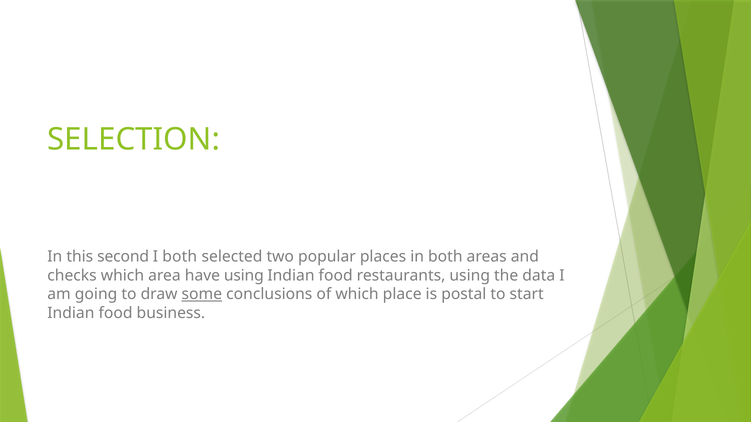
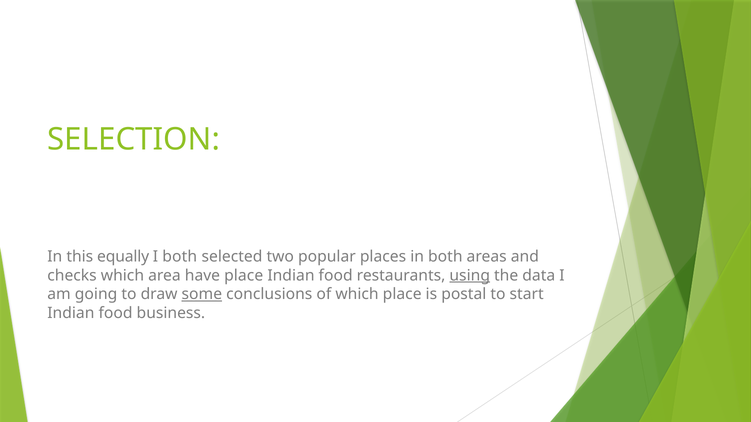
second: second -> equally
have using: using -> place
using at (470, 276) underline: none -> present
